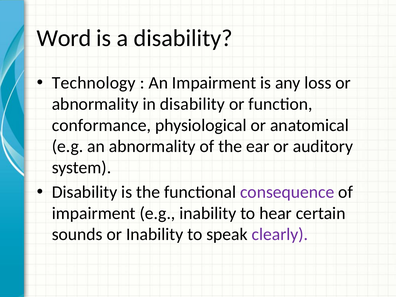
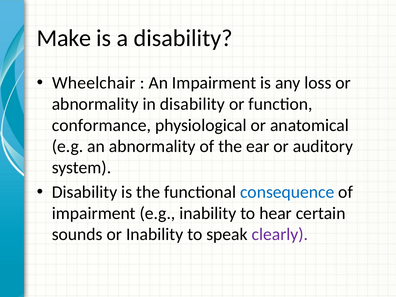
Word: Word -> Make
Technology: Technology -> Wheelchair
consequence colour: purple -> blue
